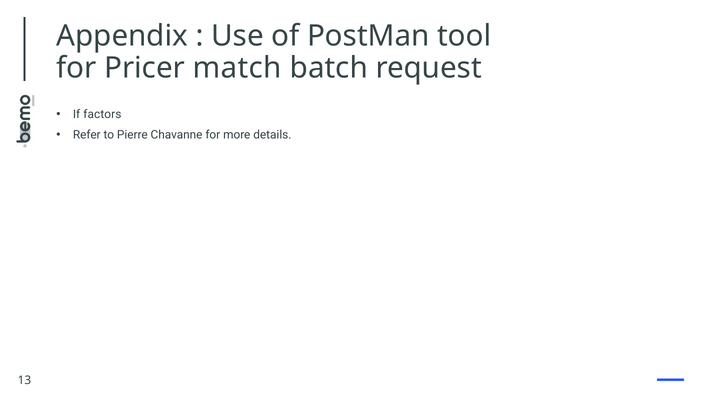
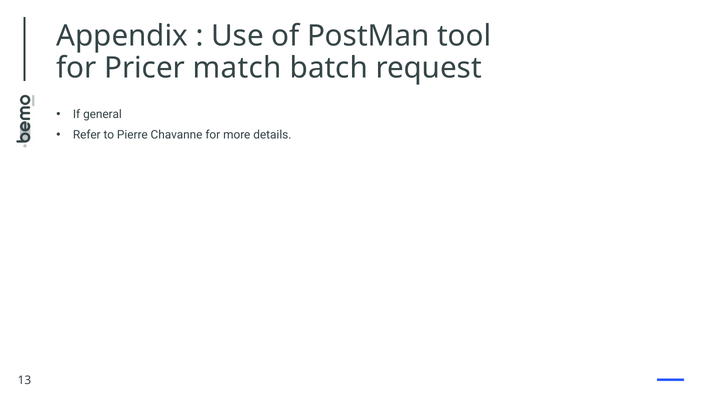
factors: factors -> general
